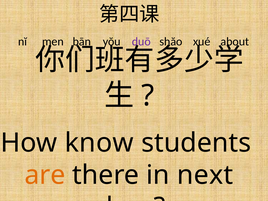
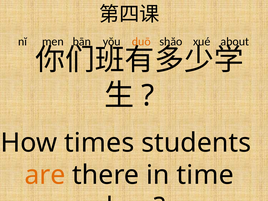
duō colour: purple -> orange
know: know -> times
next: next -> time
